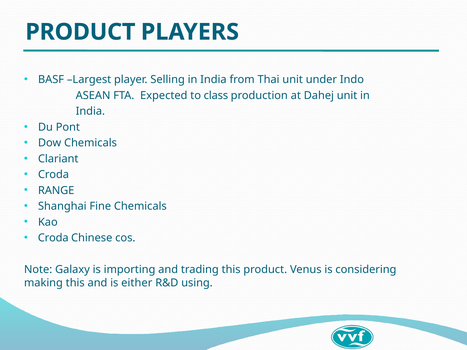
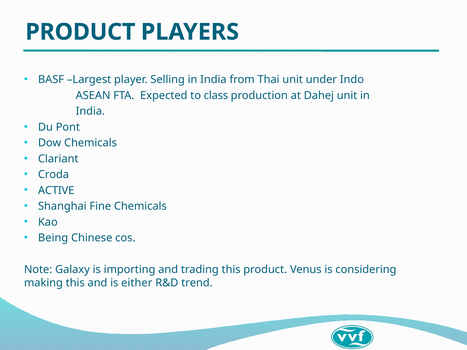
RANGE: RANGE -> ACTIVE
Croda at (53, 238): Croda -> Being
using: using -> trend
